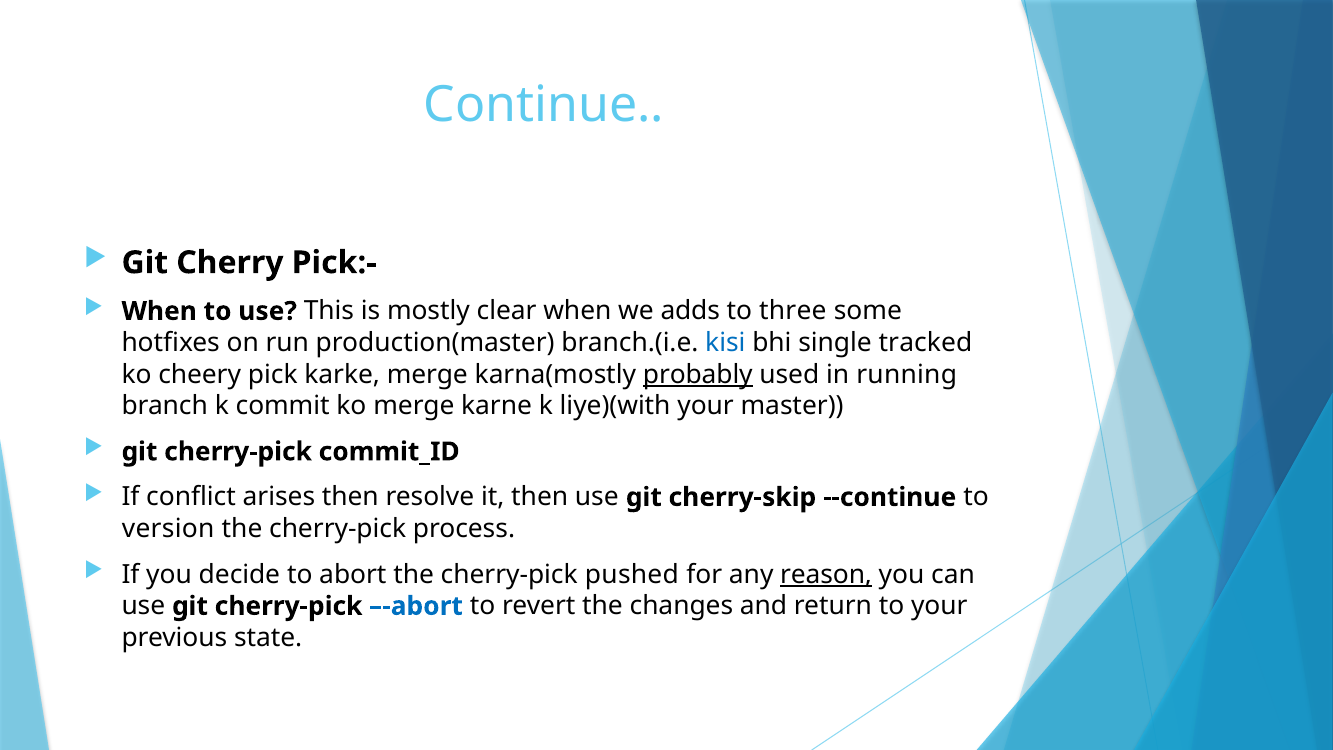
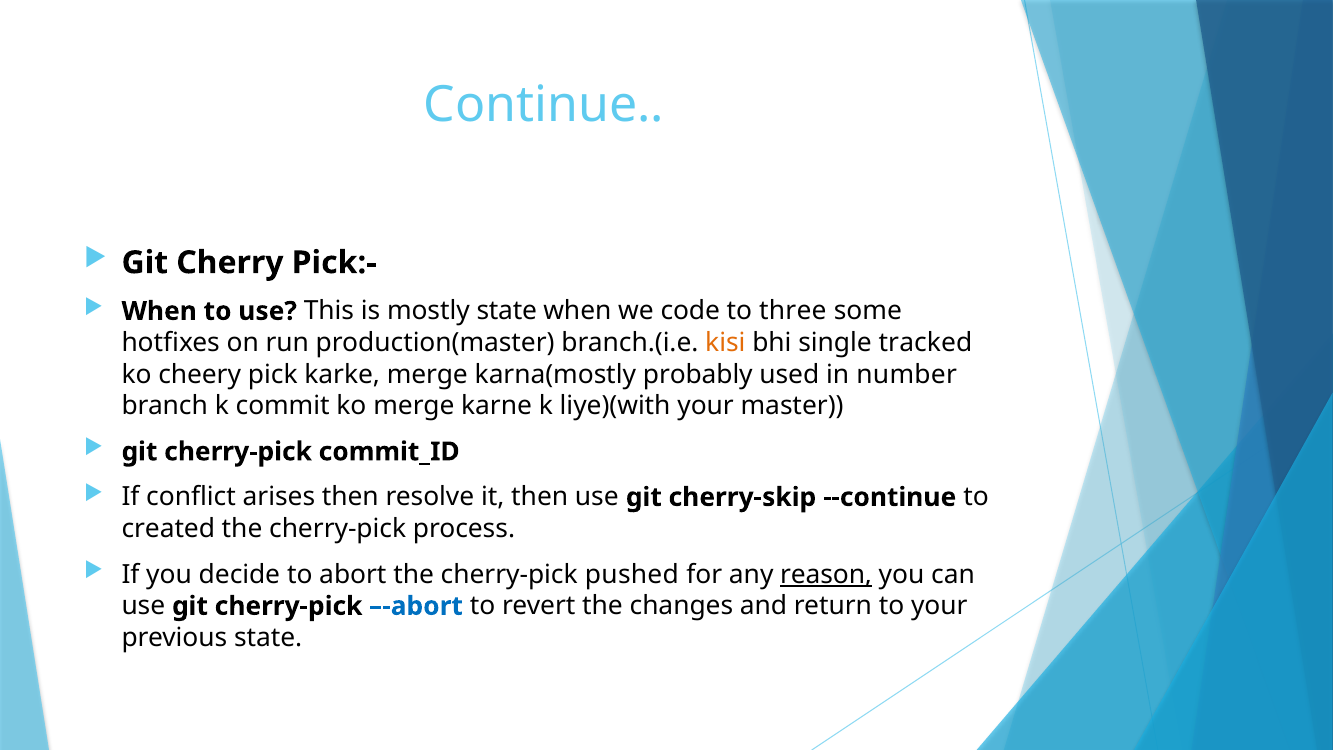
mostly clear: clear -> state
adds: adds -> code
kisi colour: blue -> orange
probably underline: present -> none
running: running -> number
version: version -> created
